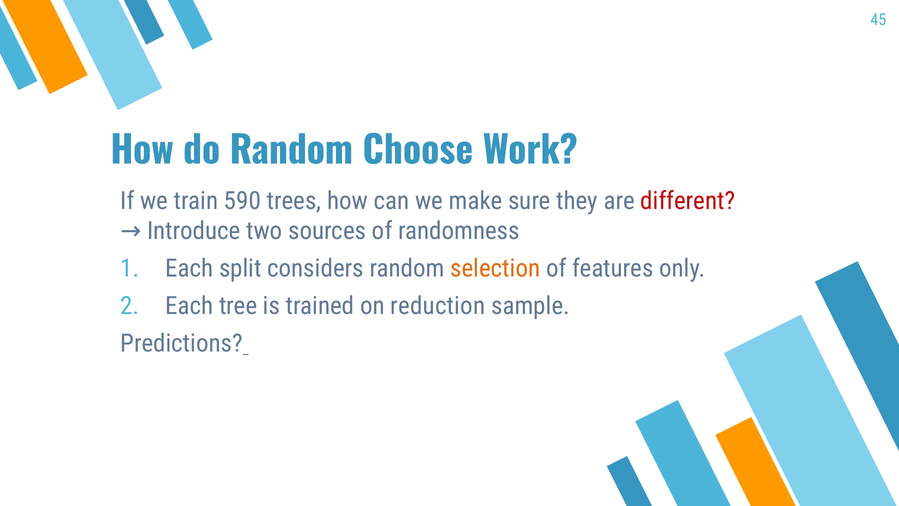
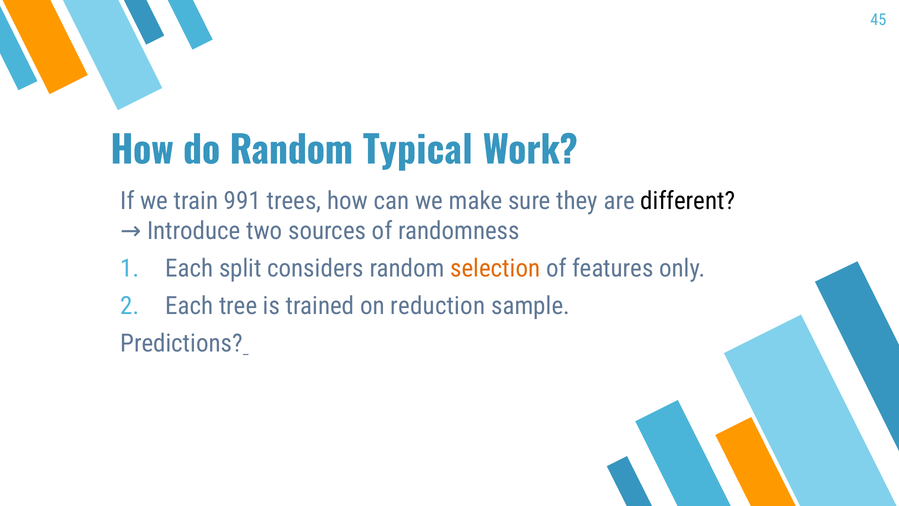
Choose: Choose -> Typical
590: 590 -> 991
different colour: red -> black
